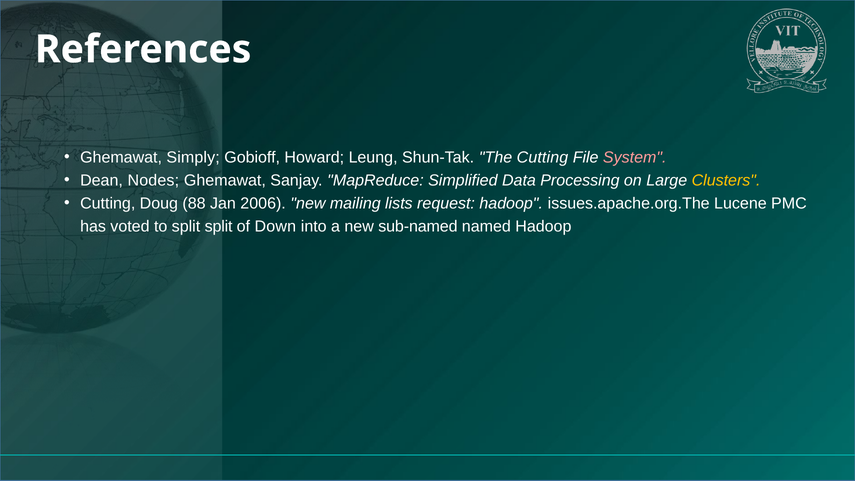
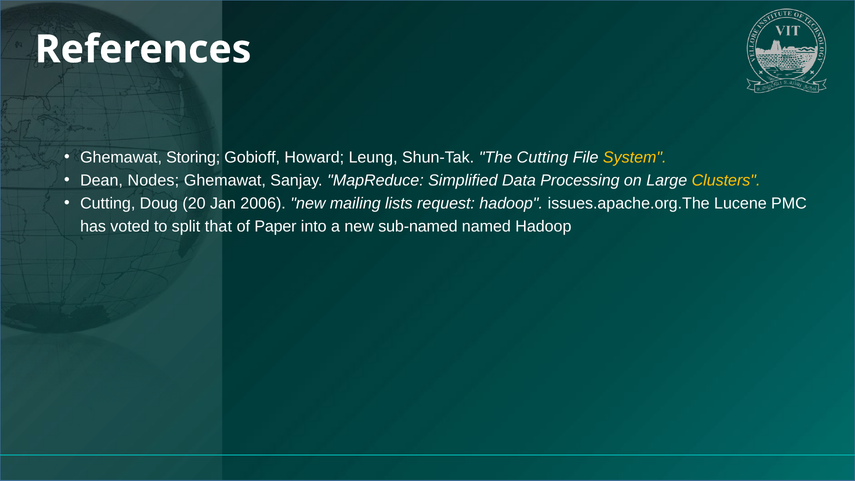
Simply: Simply -> Storing
System colour: pink -> yellow
88: 88 -> 20
split split: split -> that
Down: Down -> Paper
